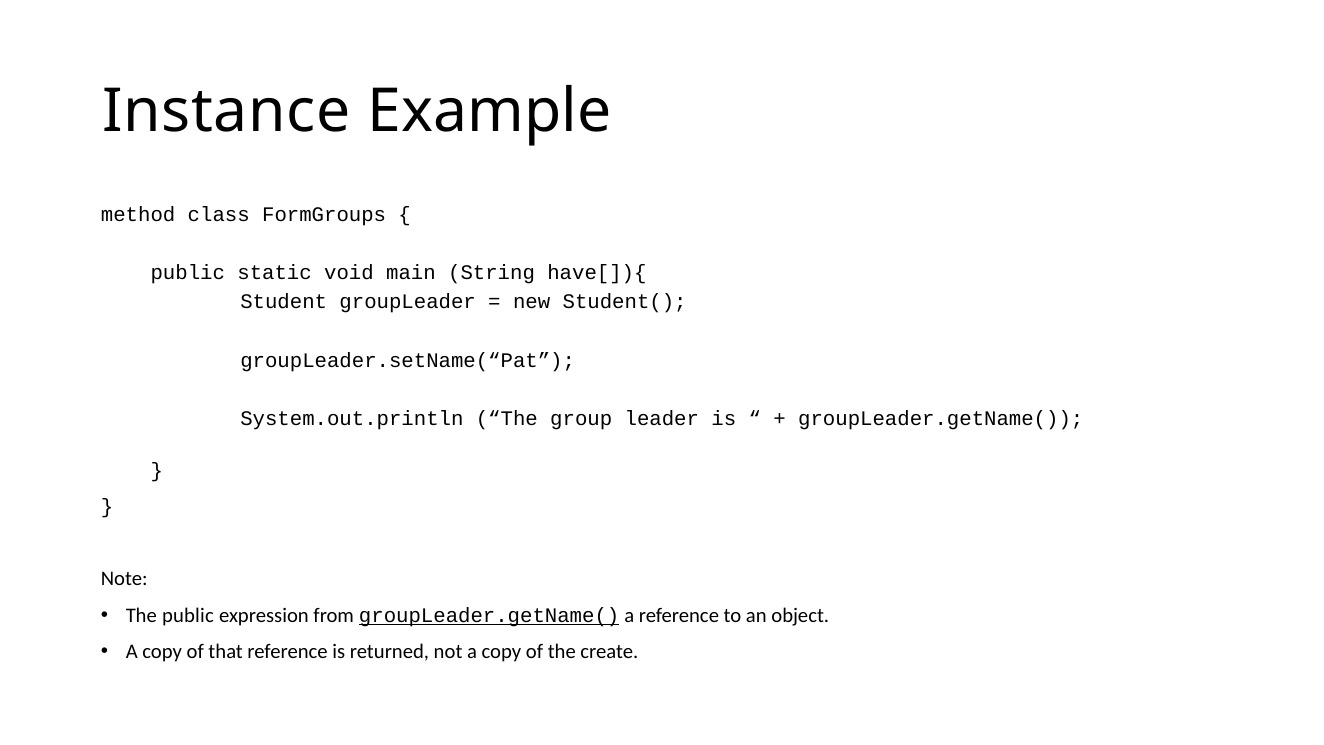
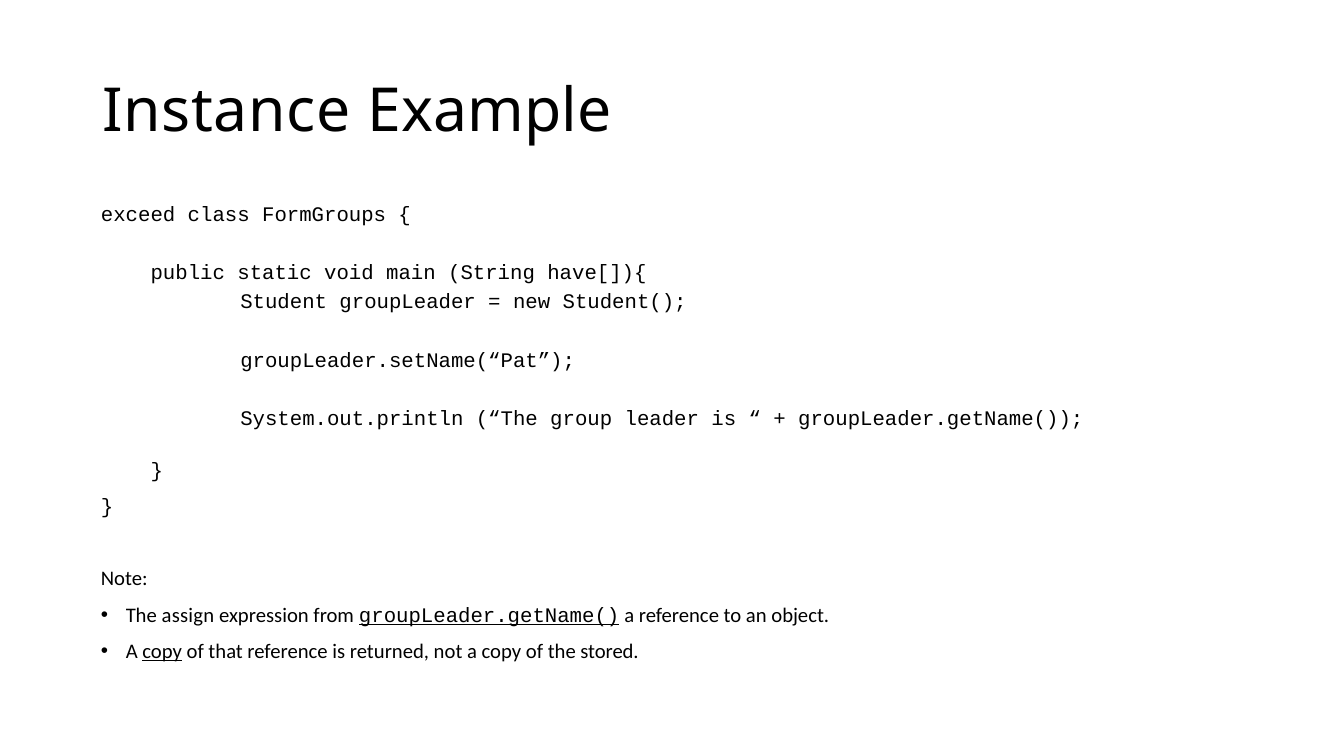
method: method -> exceed
The public: public -> assign
copy at (162, 651) underline: none -> present
create: create -> stored
